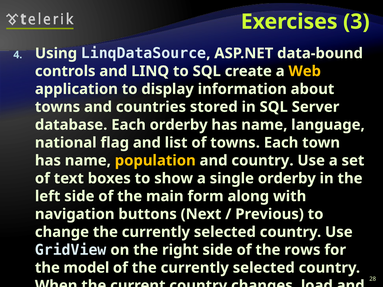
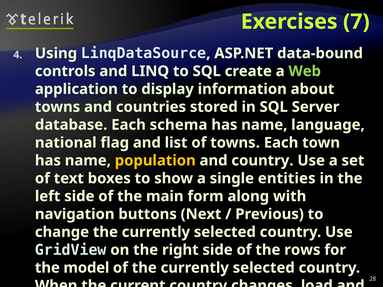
3: 3 -> 7
Web colour: yellow -> light green
Each orderby: orderby -> schema
single orderby: orderby -> entities
